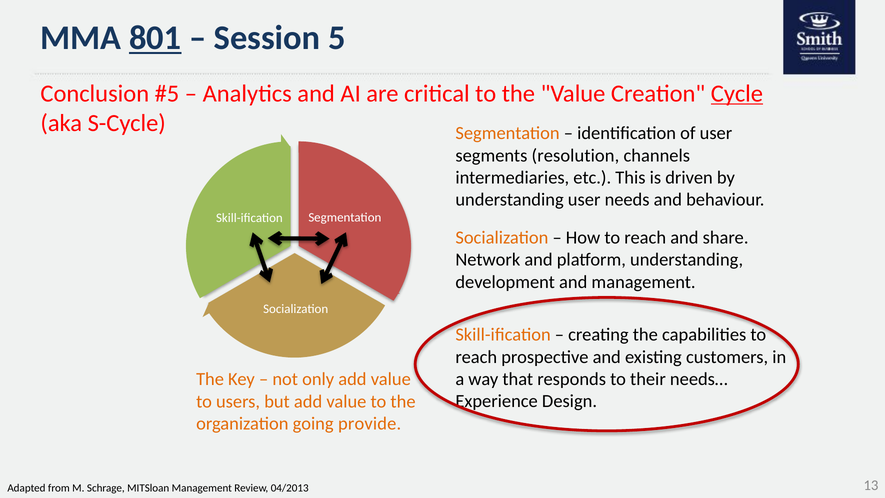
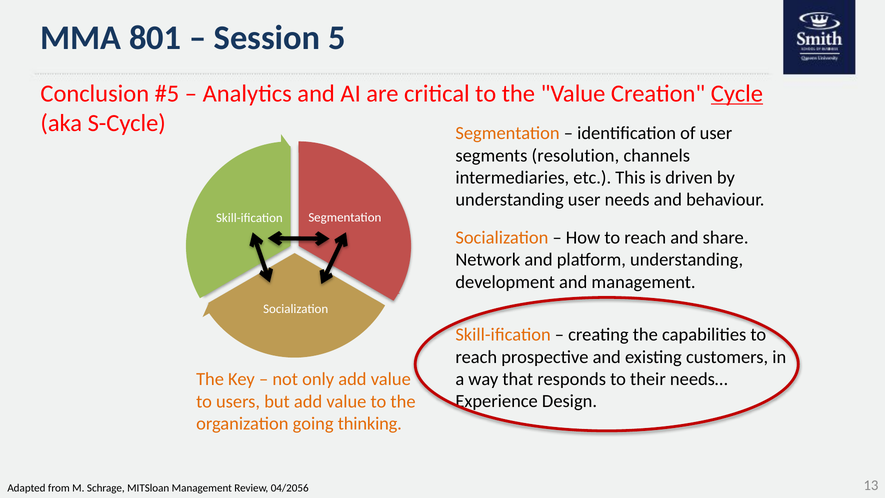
801 underline: present -> none
provide: provide -> thinking
04/2013: 04/2013 -> 04/2056
